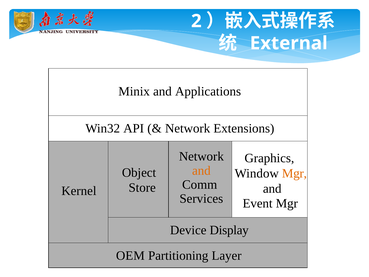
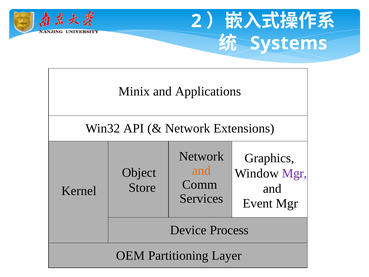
External: External -> Systems
Mgr at (294, 173) colour: orange -> purple
Display: Display -> Process
